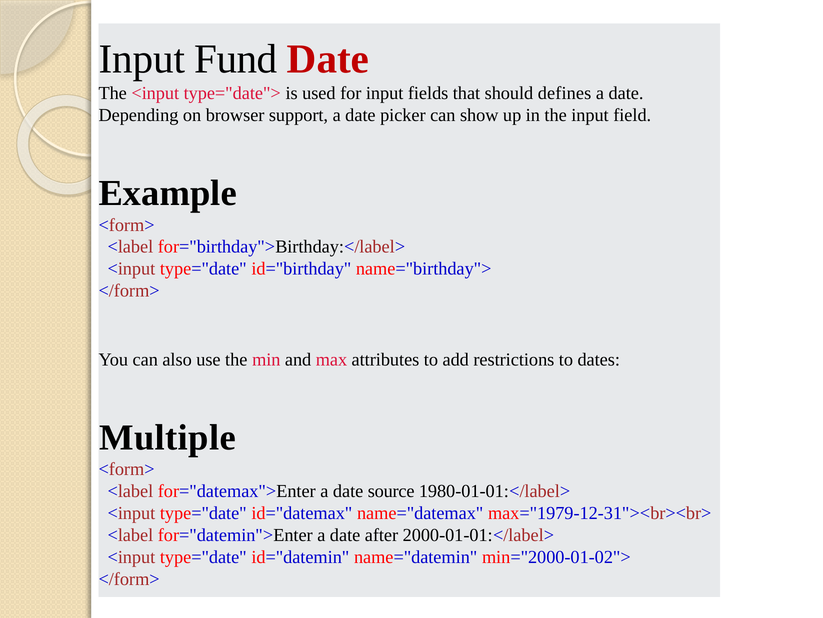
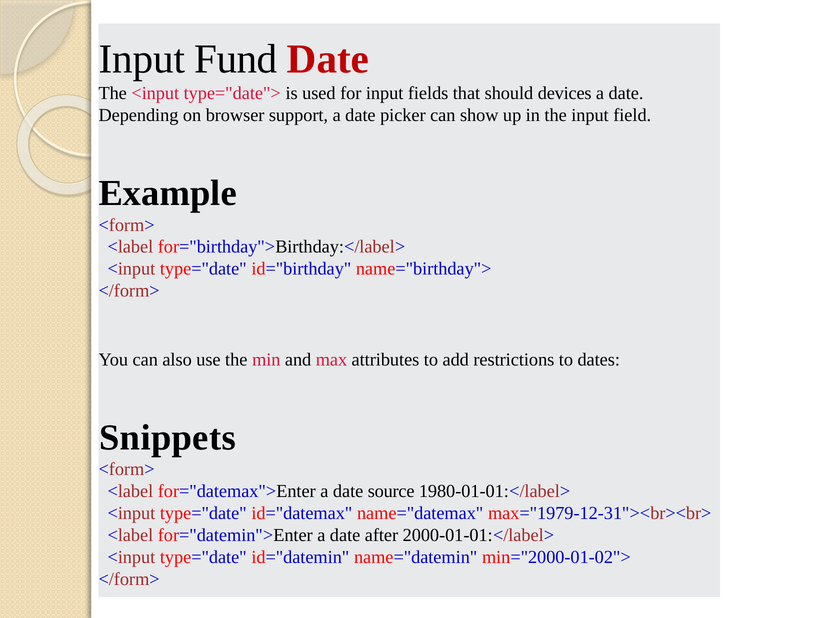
defines: defines -> devices
Multiple: Multiple -> Snippets
